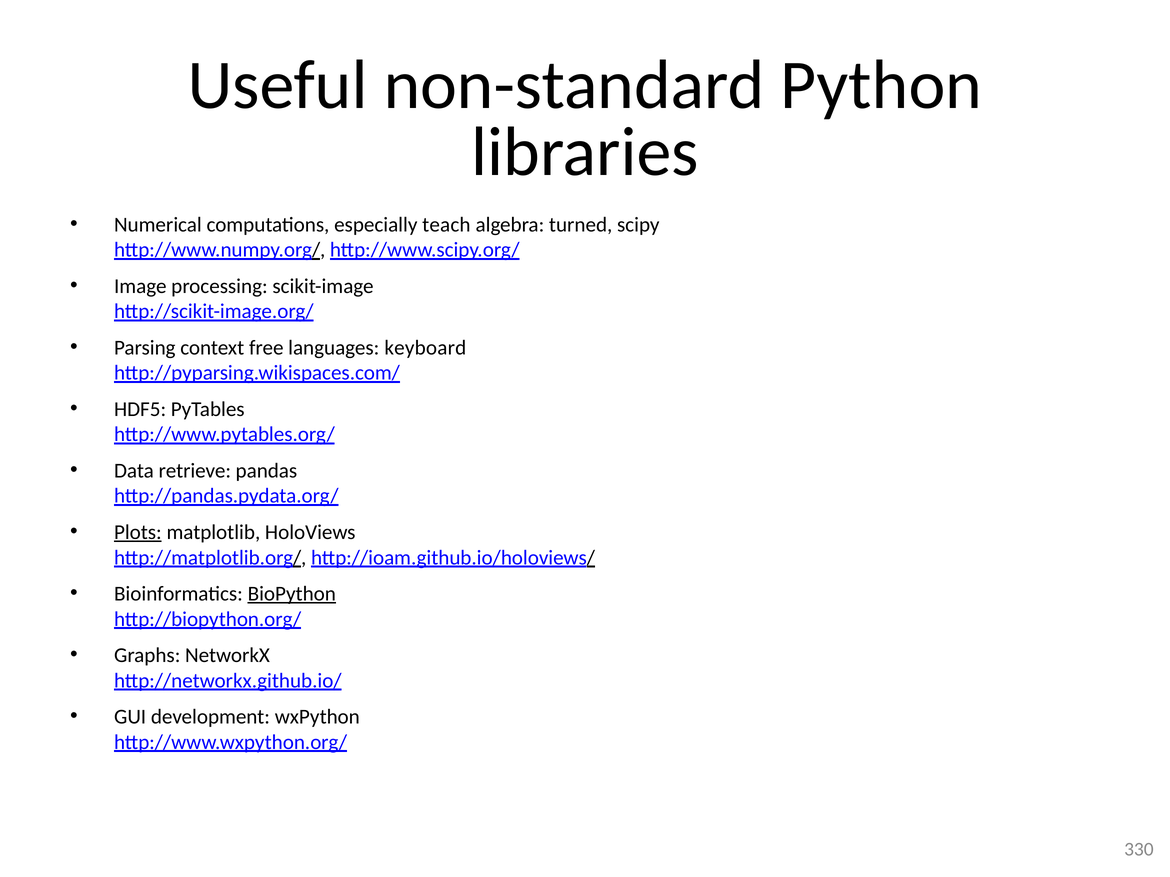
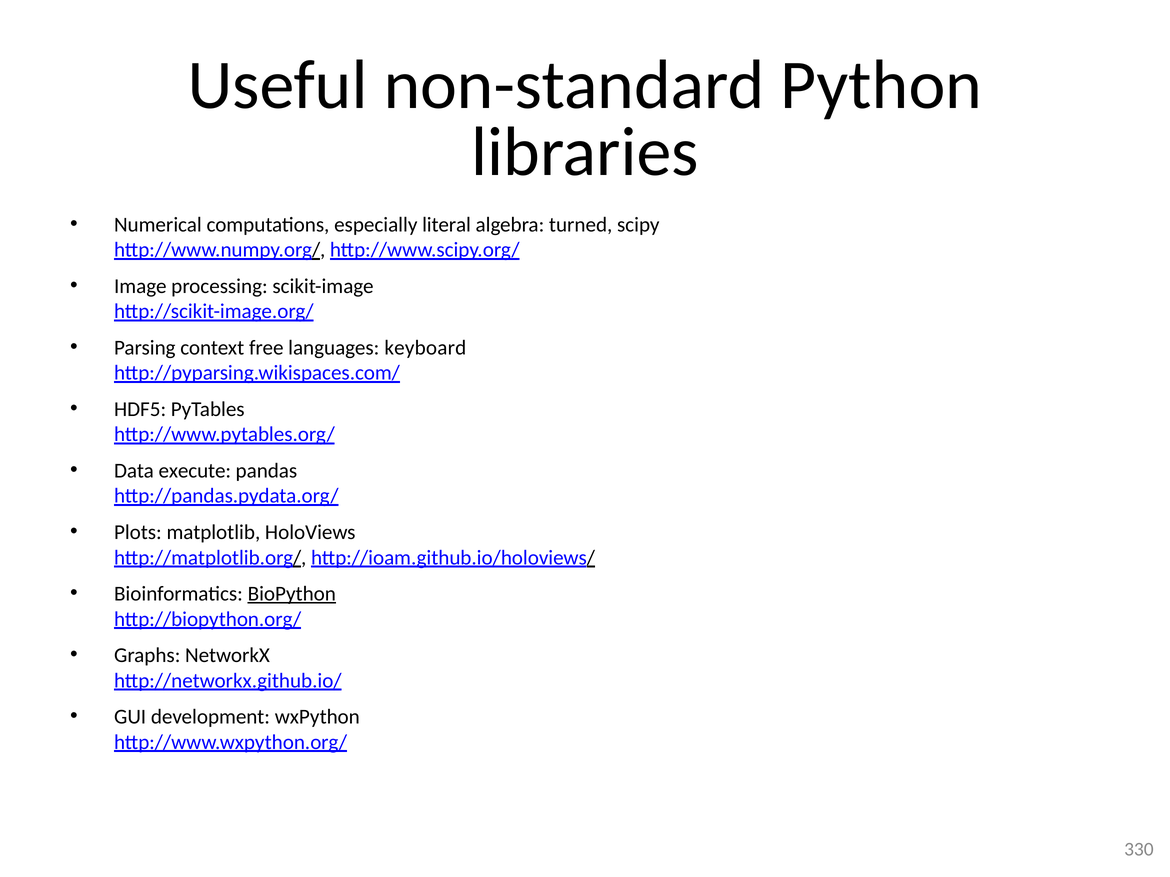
teach: teach -> literal
retrieve: retrieve -> execute
Plots underline: present -> none
